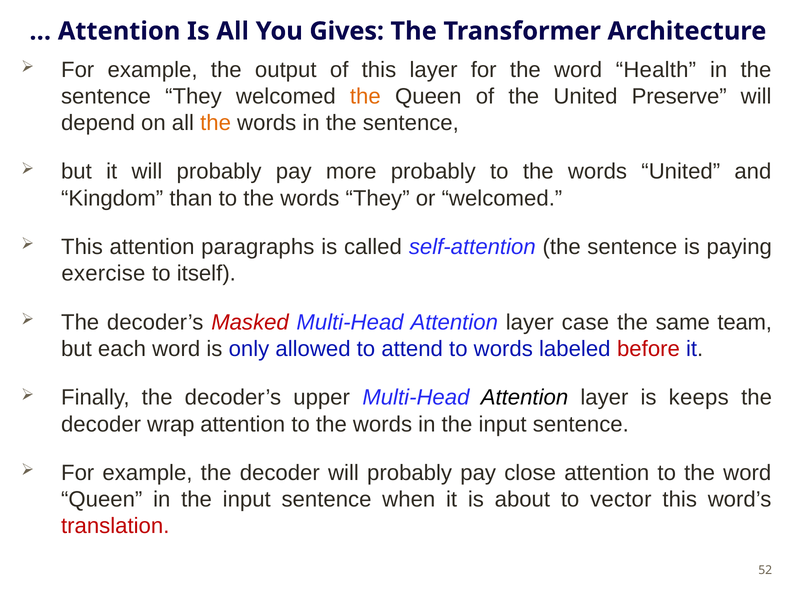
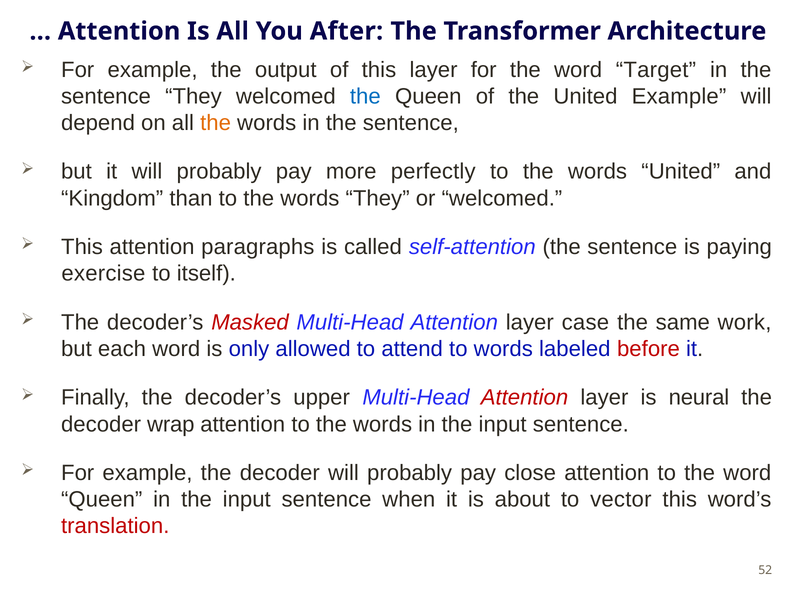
Gives: Gives -> After
Health: Health -> Target
the at (365, 96) colour: orange -> blue
United Preserve: Preserve -> Example
more probably: probably -> perfectly
team: team -> work
Attention at (524, 397) colour: black -> red
keeps: keeps -> neural
